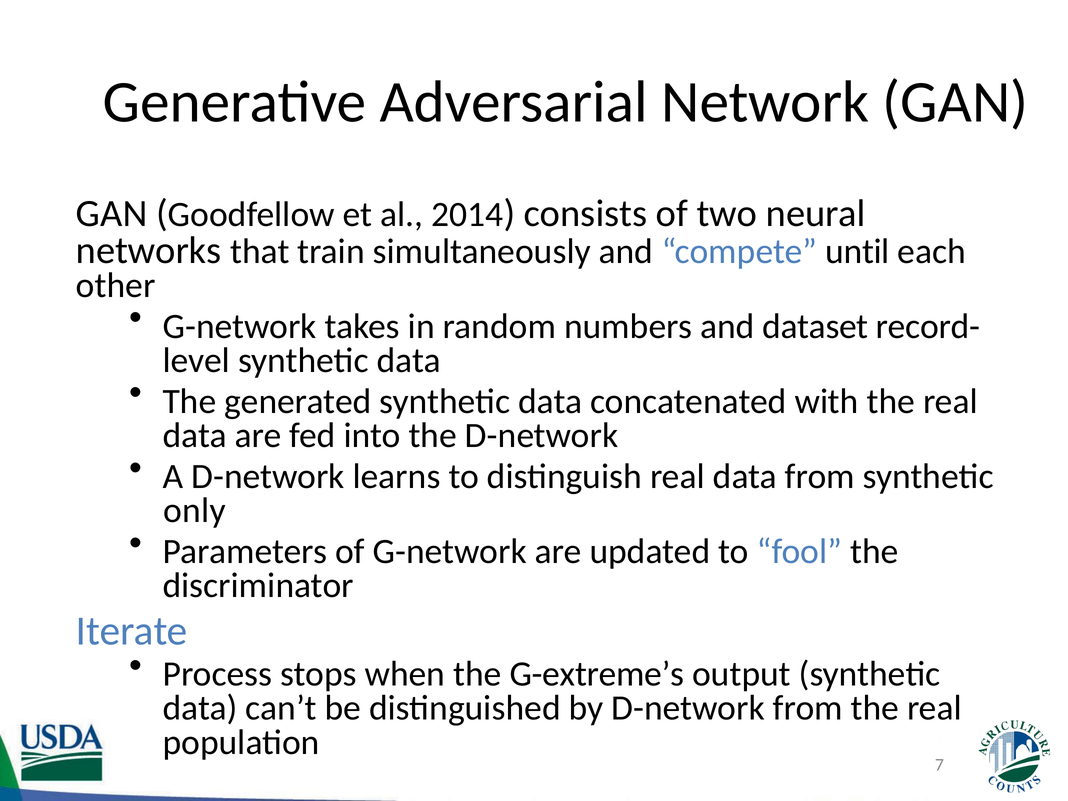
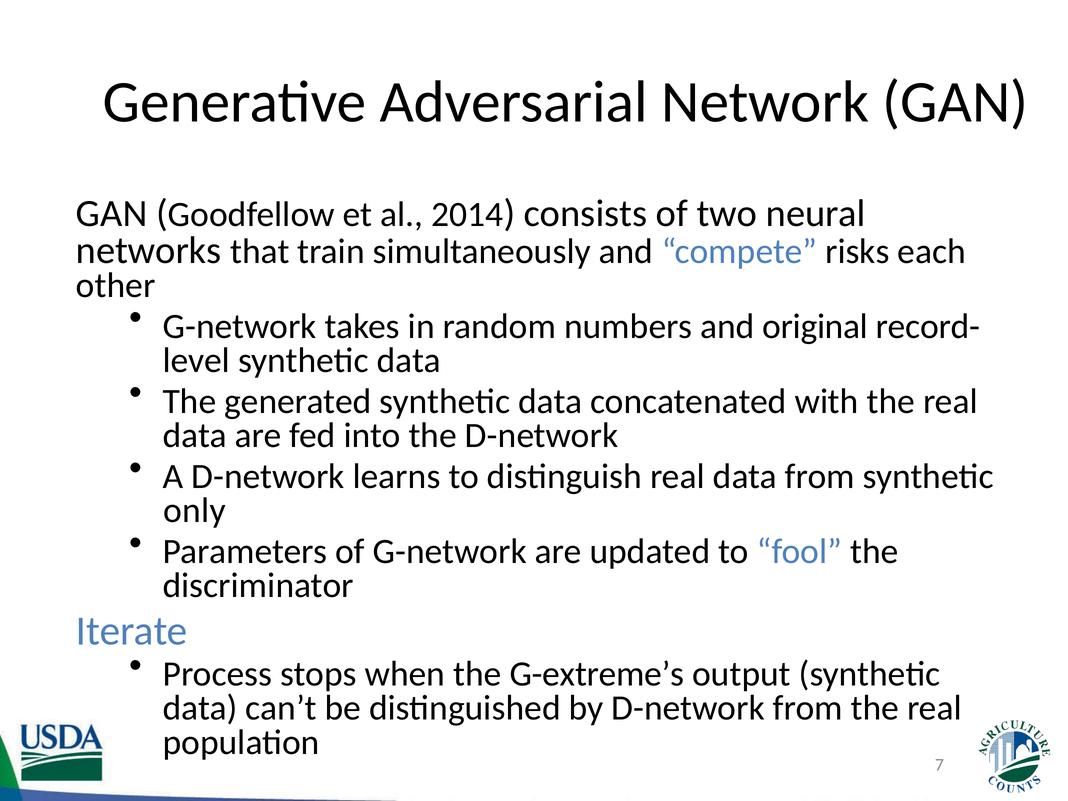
until: until -> risks
dataset: dataset -> original
